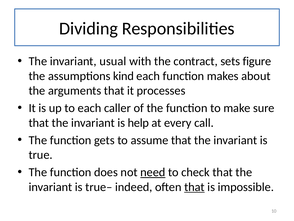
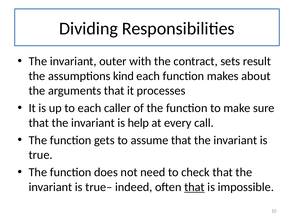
usual: usual -> outer
figure: figure -> result
need underline: present -> none
